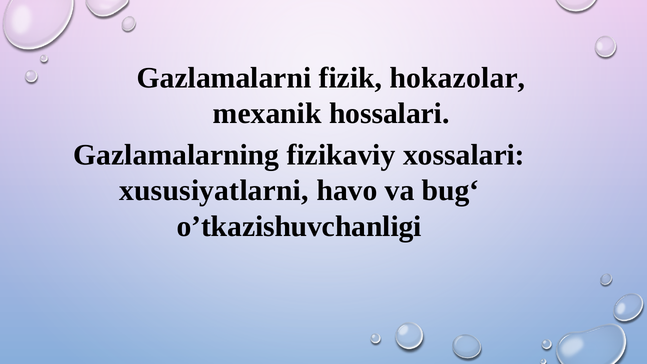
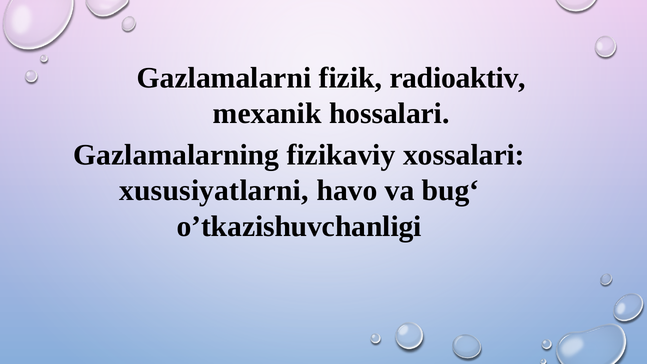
hokazolar: hokazolar -> radioaktiv
